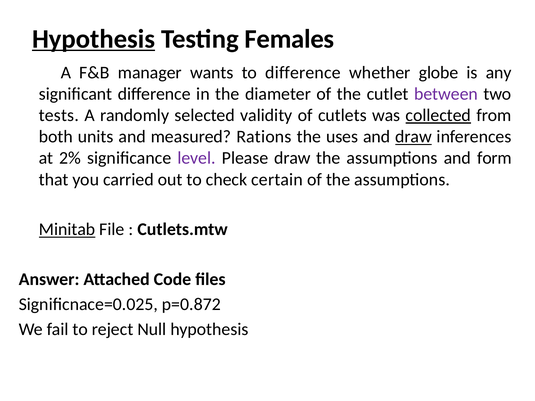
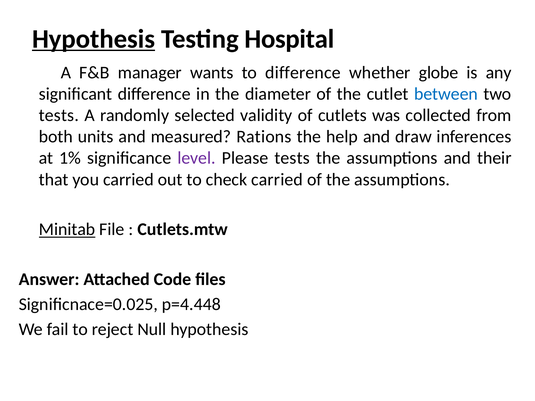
Females: Females -> Hospital
between colour: purple -> blue
collected underline: present -> none
uses: uses -> help
draw at (414, 137) underline: present -> none
2%: 2% -> 1%
Please draw: draw -> tests
form: form -> their
check certain: certain -> carried
p=0.872: p=0.872 -> p=4.448
